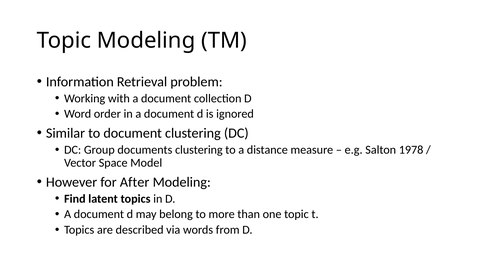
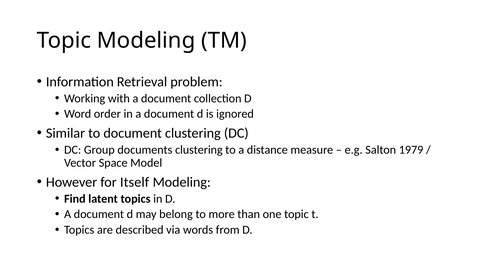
1978: 1978 -> 1979
After: After -> Itself
